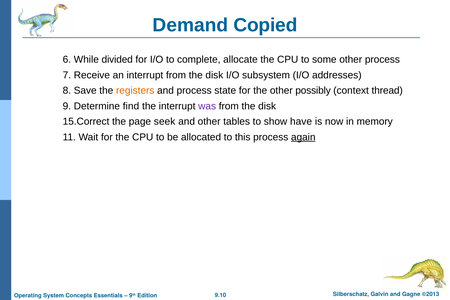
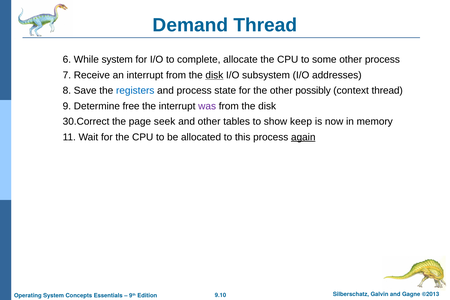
Demand Copied: Copied -> Thread
While divided: divided -> system
disk at (214, 75) underline: none -> present
registers colour: orange -> blue
find: find -> free
15.Correct: 15.Correct -> 30.Correct
have: have -> keep
